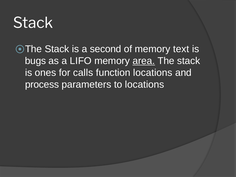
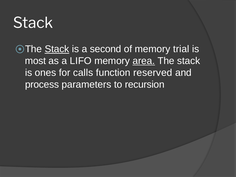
Stack at (57, 49) underline: none -> present
text: text -> trial
bugs: bugs -> most
function locations: locations -> reserved
to locations: locations -> recursion
